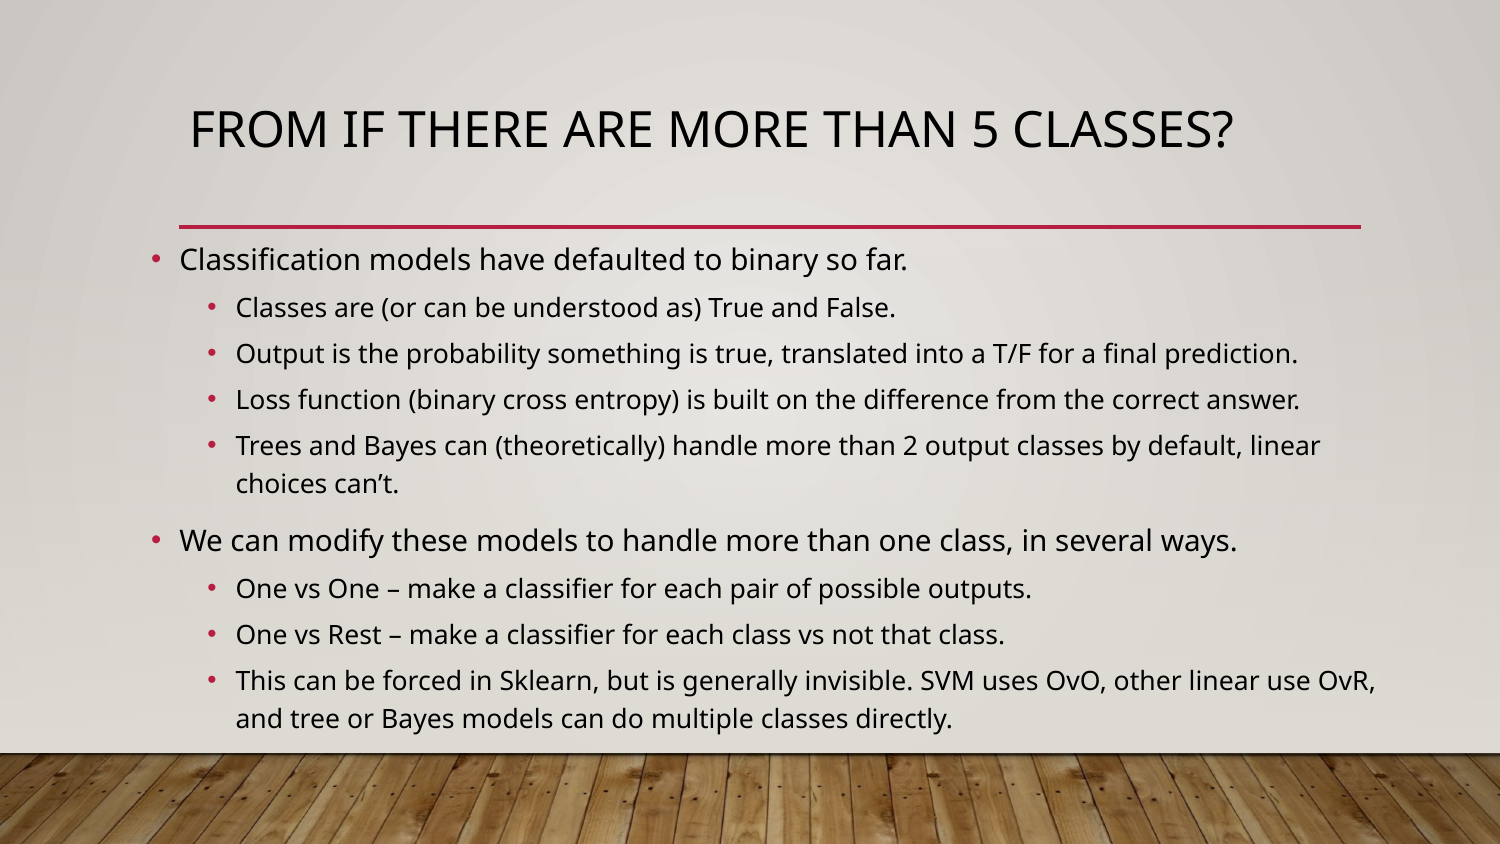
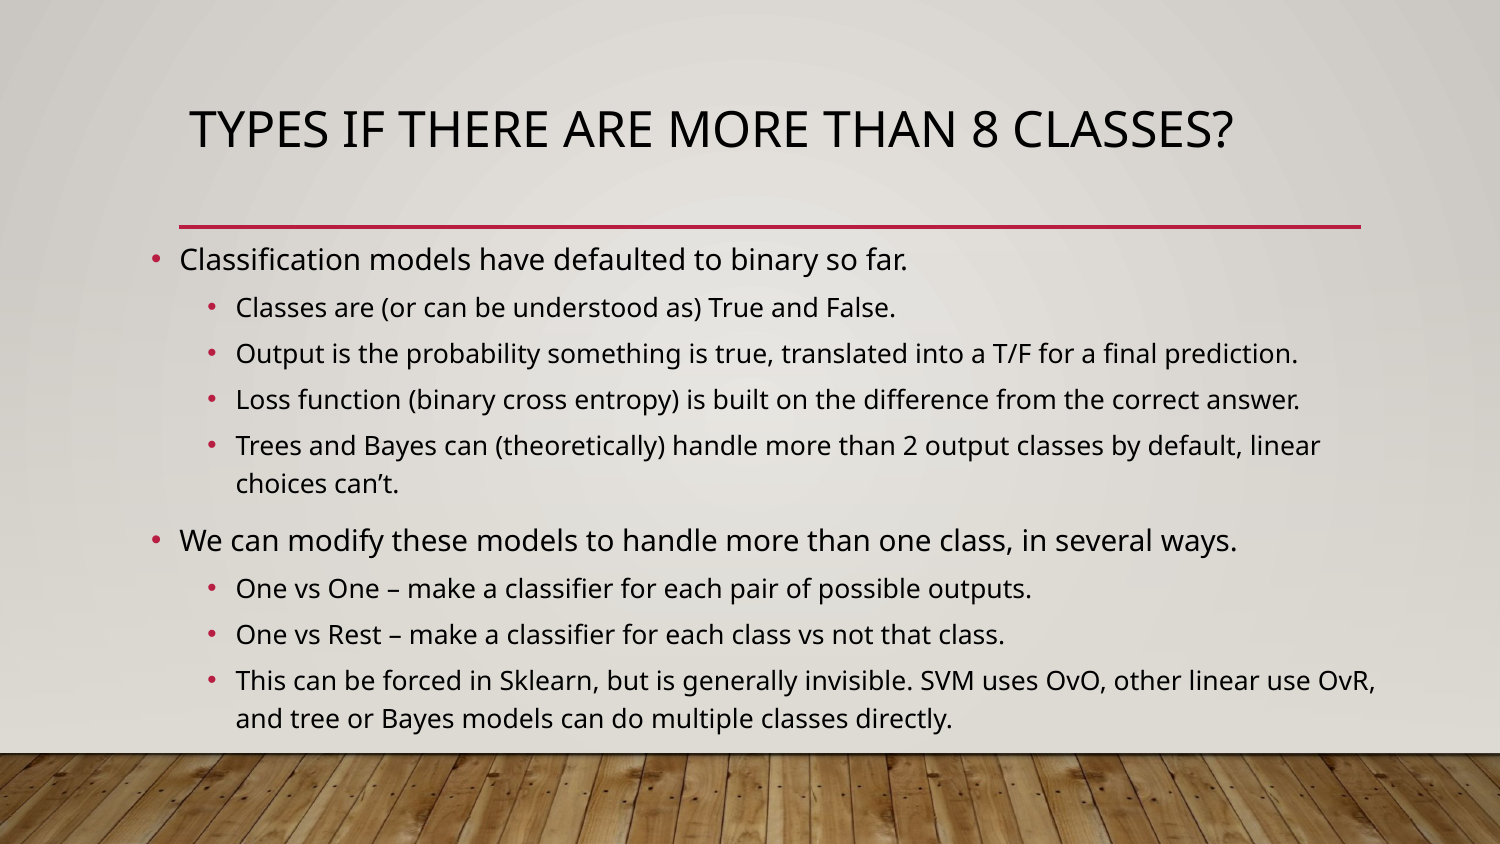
FROM at (260, 131): FROM -> TYPES
5: 5 -> 8
